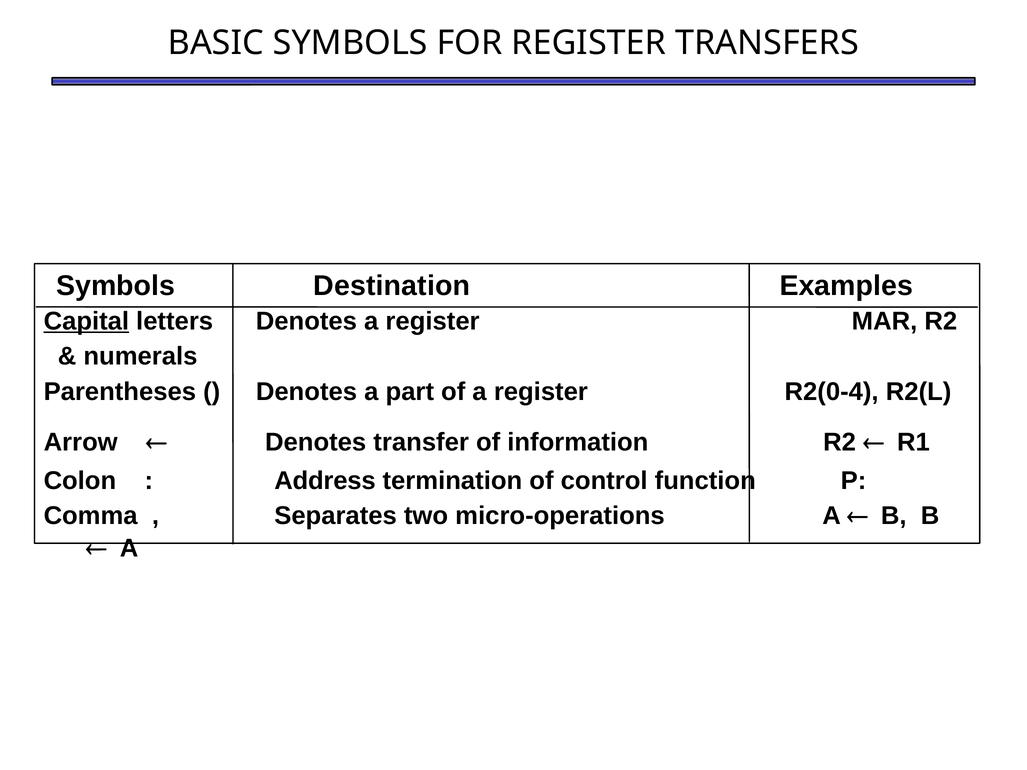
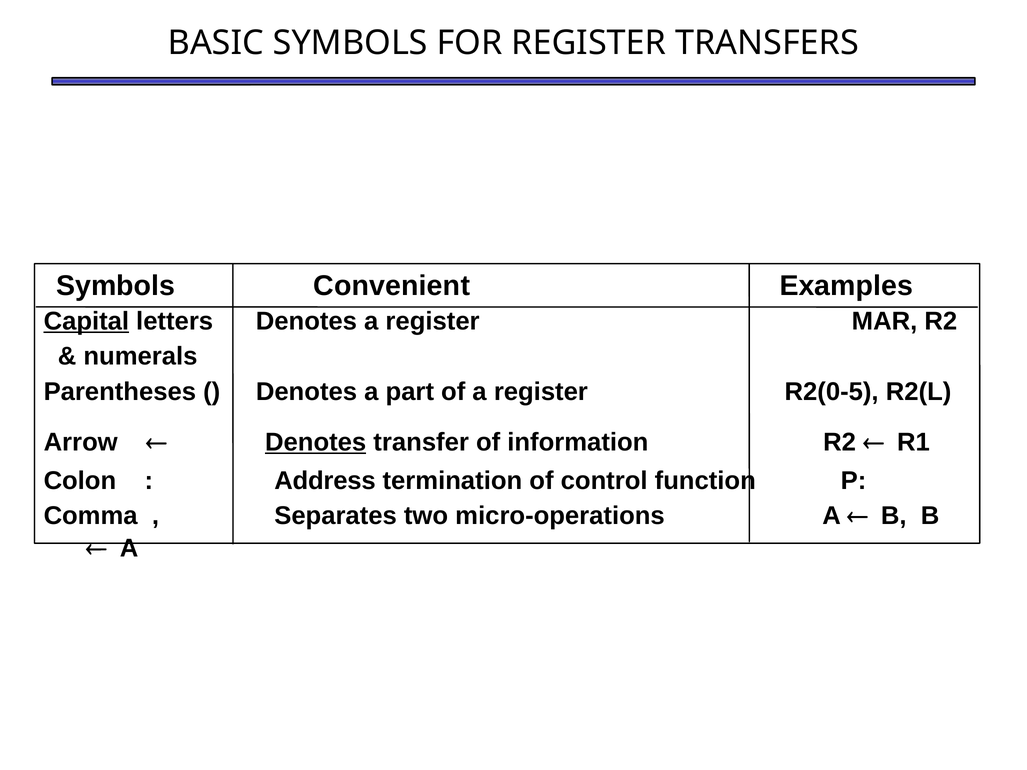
Destination: Destination -> Convenient
R2(0-4: R2(0-4 -> R2(0-5
Denotes at (316, 442) underline: none -> present
